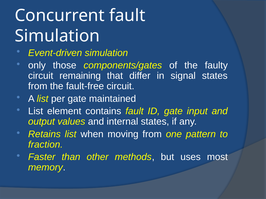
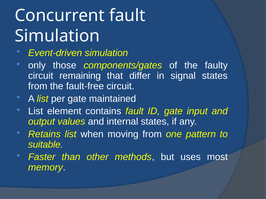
fraction: fraction -> suitable
